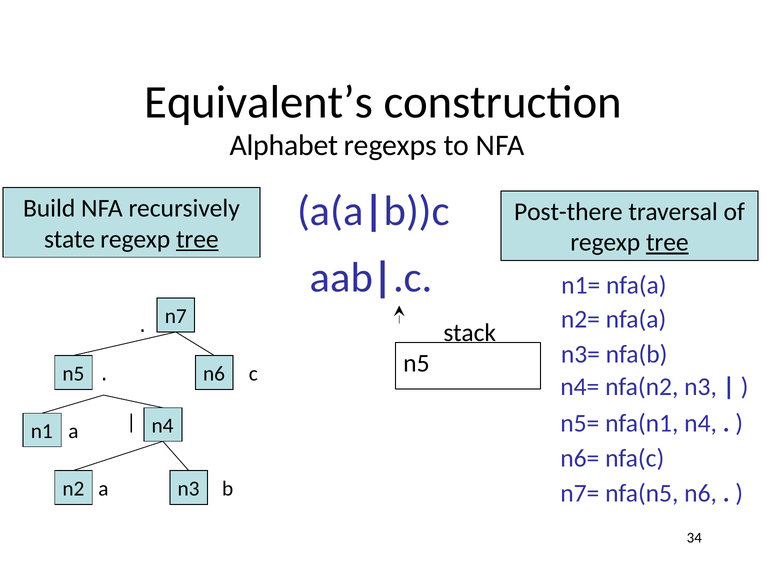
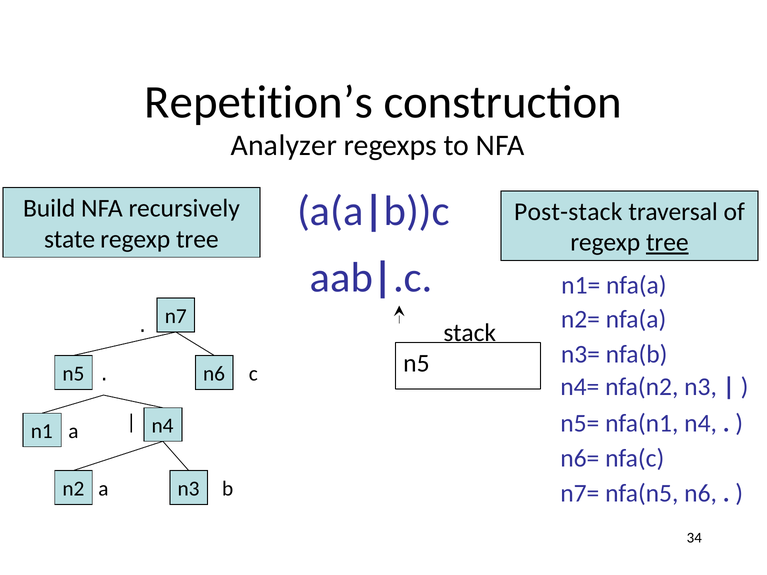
Equivalent’s: Equivalent’s -> Repetition’s
Alphabet: Alphabet -> Analyzer
Post-there: Post-there -> Post-stack
tree at (197, 239) underline: present -> none
